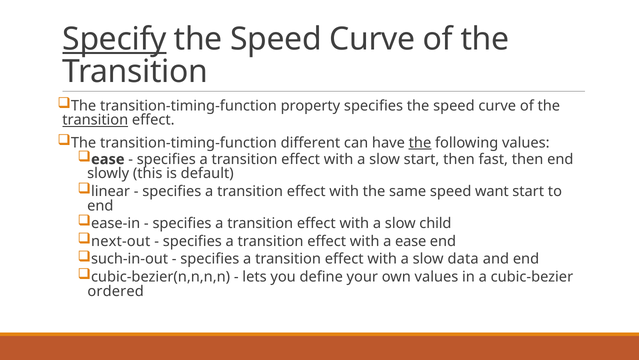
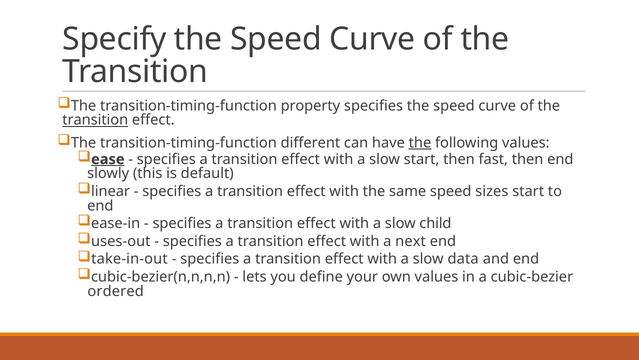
Specify underline: present -> none
ease at (108, 159) underline: none -> present
want: want -> sizes
next-out: next-out -> uses-out
a ease: ease -> next
such-in-out: such-in-out -> take-in-out
